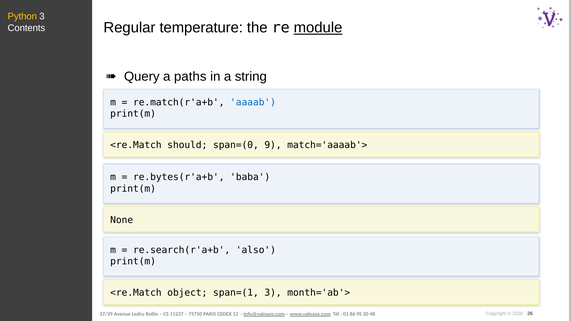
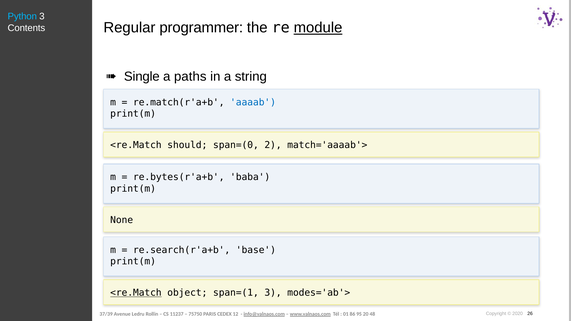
Python colour: yellow -> light blue
temperature: temperature -> programmer
Query: Query -> Single
9: 9 -> 2
also: also -> base
<re.Match at (136, 293) underline: none -> present
month='ab'>: month='ab'> -> modes='ab'>
